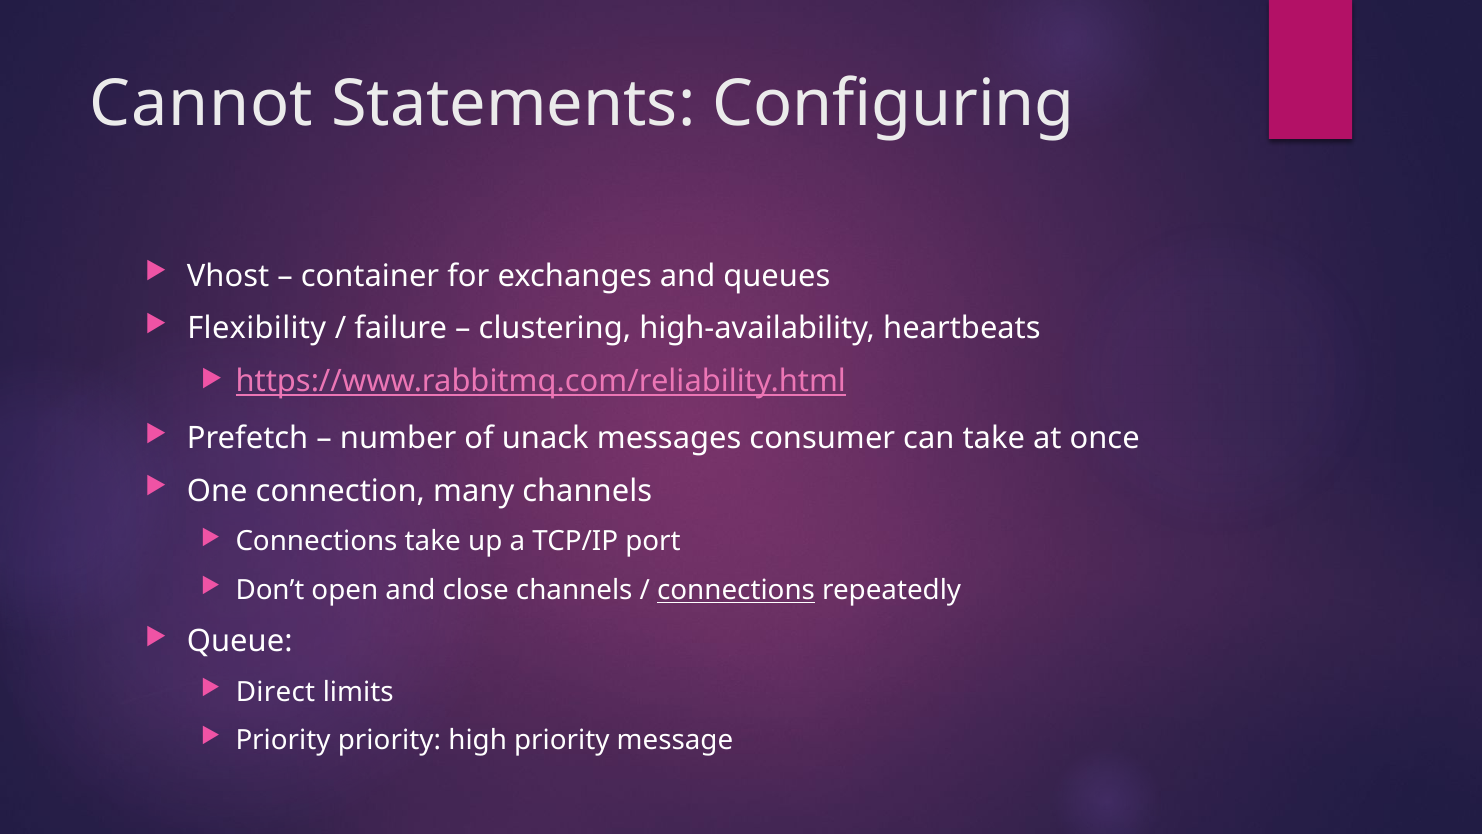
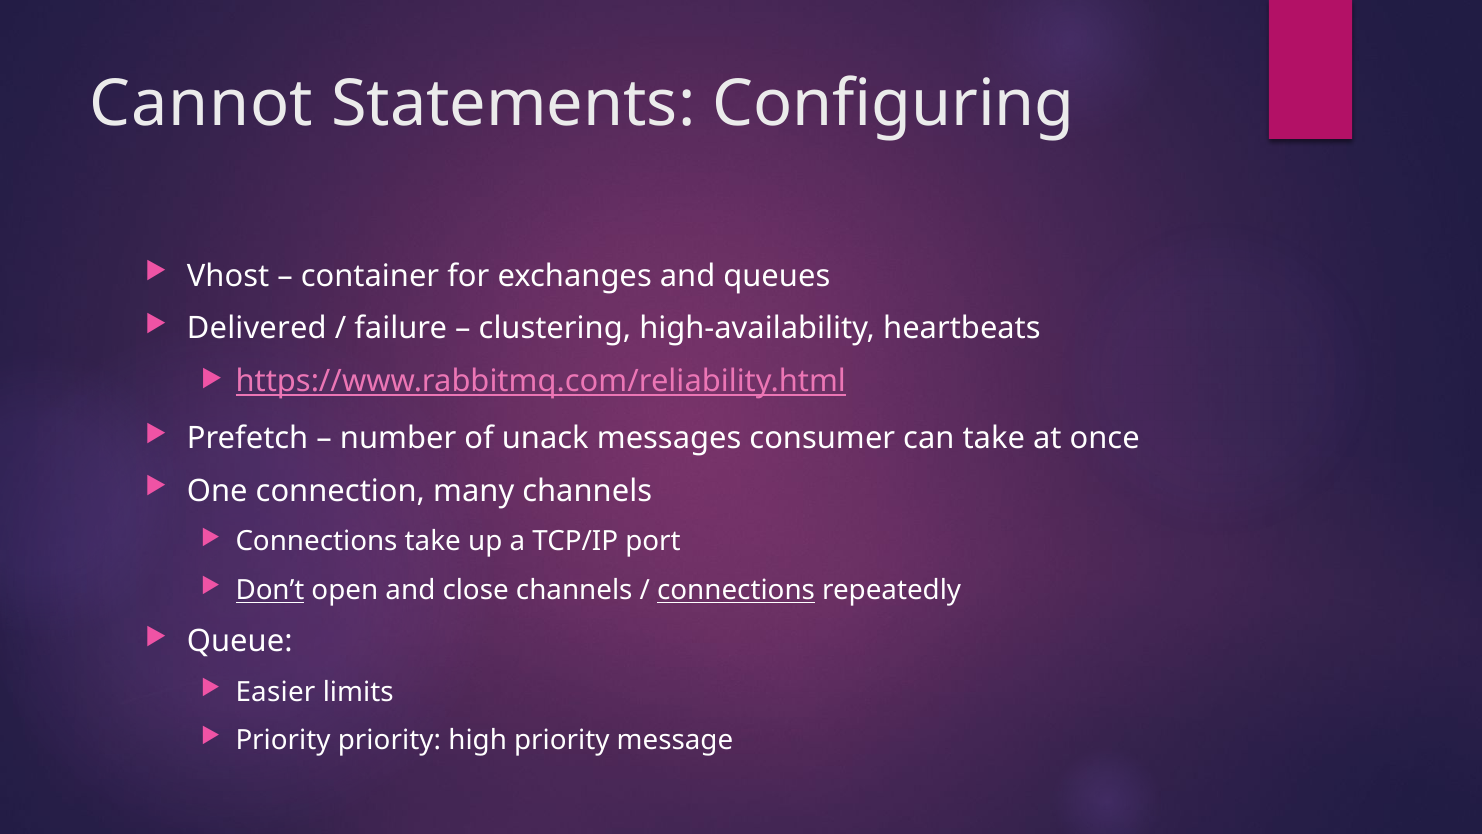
Flexibility: Flexibility -> Delivered
Don’t underline: none -> present
Direct: Direct -> Easier
